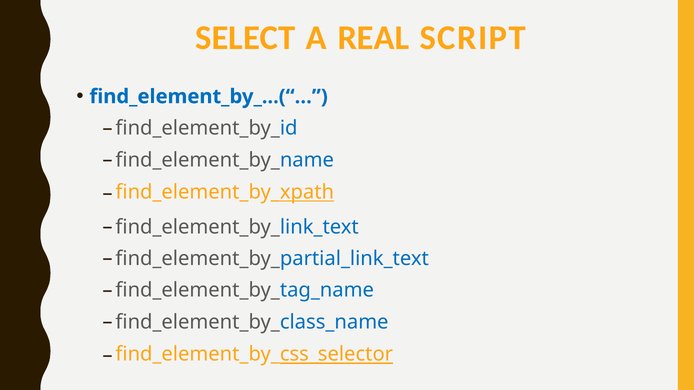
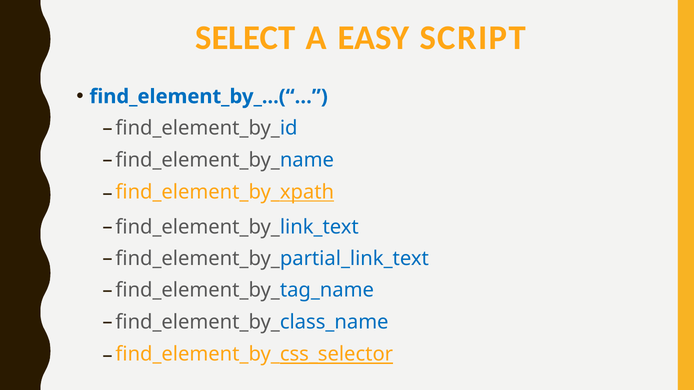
REAL: REAL -> EASY
